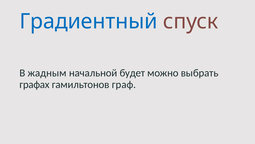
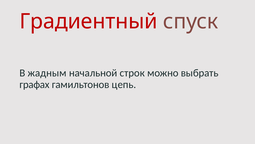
Градиентный colour: blue -> red
будет: будет -> строк
граф: граф -> цепь
